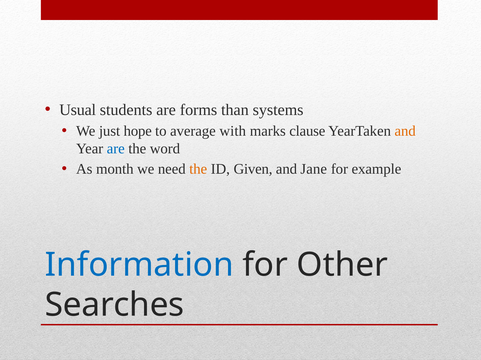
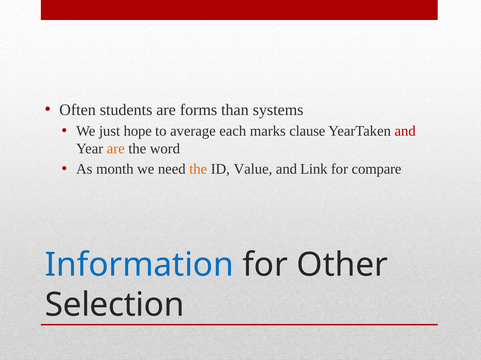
Usual: Usual -> Often
with: with -> each
and at (405, 131) colour: orange -> red
are at (116, 149) colour: blue -> orange
Given: Given -> Value
Jane: Jane -> Link
example: example -> compare
Searches: Searches -> Selection
